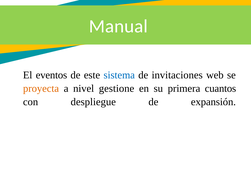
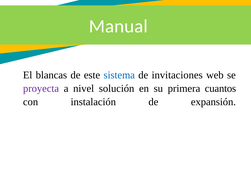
eventos: eventos -> blancas
proyecta colour: orange -> purple
gestione: gestione -> solución
despliegue: despliegue -> instalación
